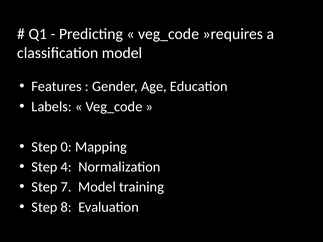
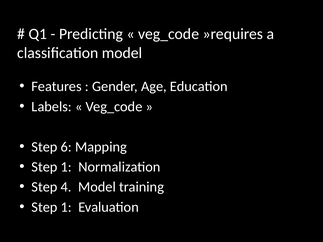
0: 0 -> 6
4 at (66, 167): 4 -> 1
7: 7 -> 4
8 at (66, 207): 8 -> 1
